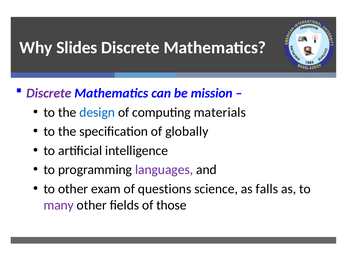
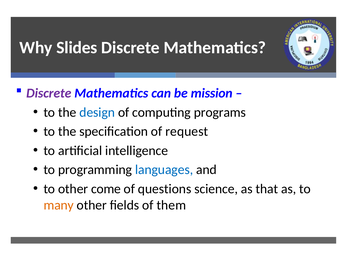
materials: materials -> programs
globally: globally -> request
languages colour: purple -> blue
exam: exam -> come
falls: falls -> that
many colour: purple -> orange
those: those -> them
